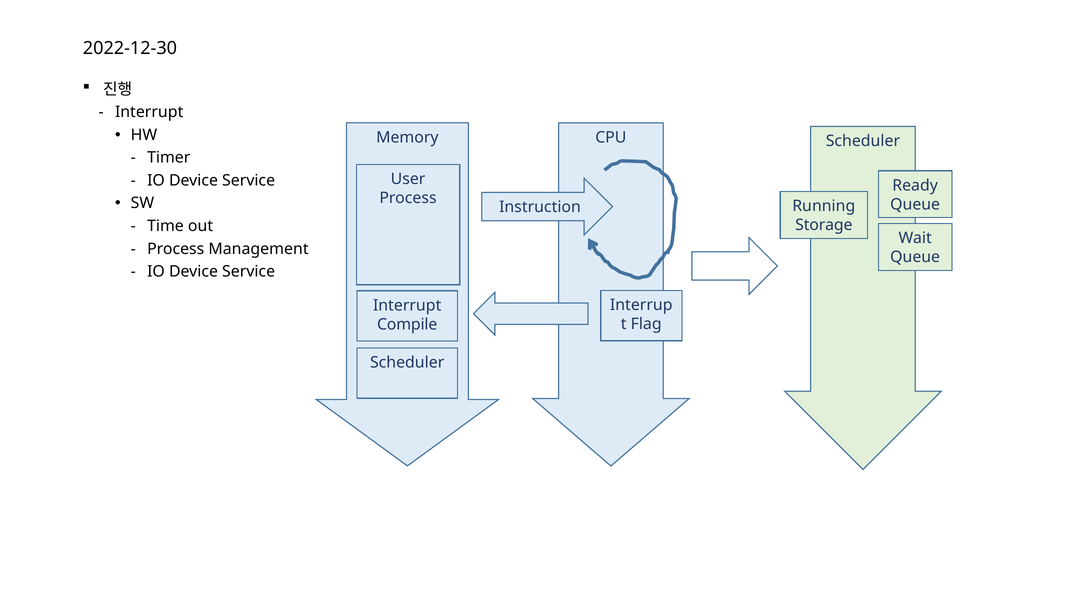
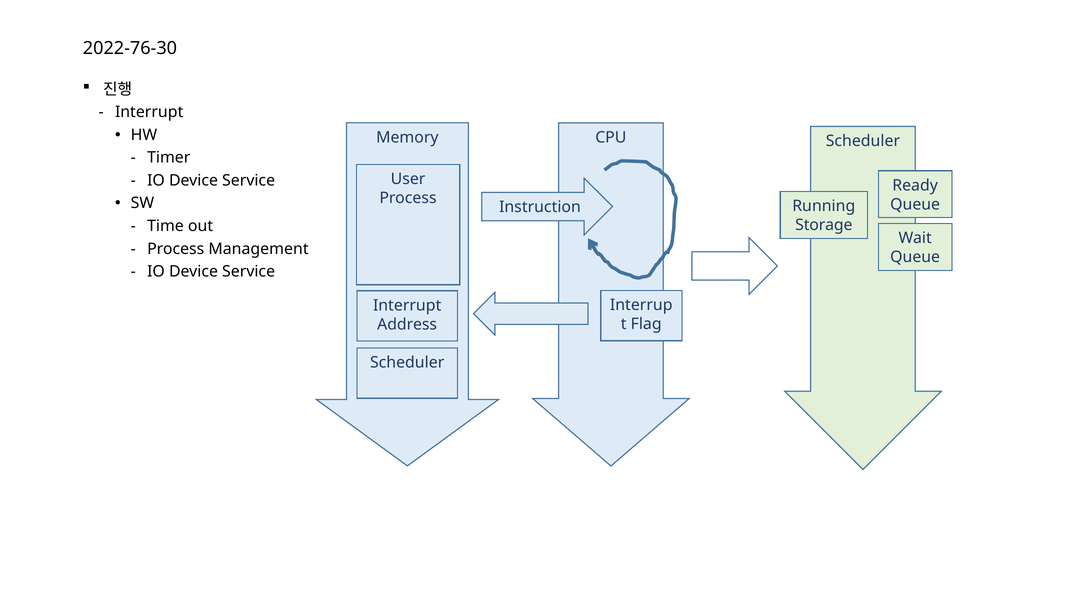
2022-12-30: 2022-12-30 -> 2022-76-30
Compile: Compile -> Address
